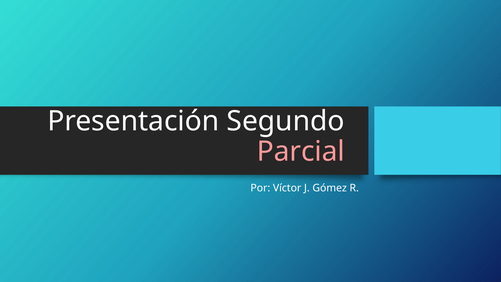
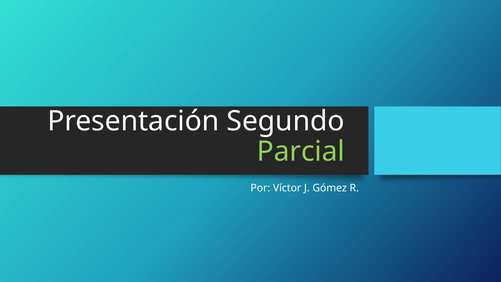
Parcial colour: pink -> light green
